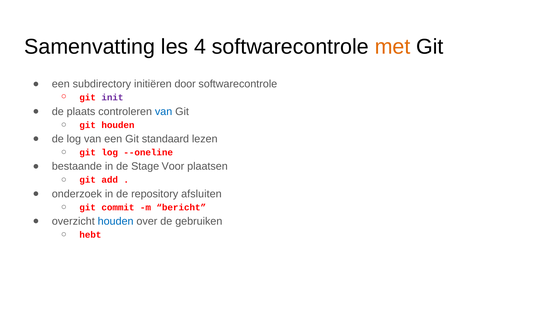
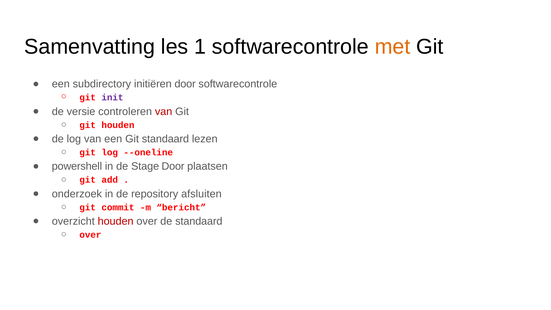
4: 4 -> 1
plaats: plaats -> versie
van at (164, 111) colour: blue -> red
bestaande: bestaande -> powershell
Stage Voor: Voor -> Door
houden at (116, 221) colour: blue -> red
de gebruiken: gebruiken -> standaard
hebt at (90, 235): hebt -> over
